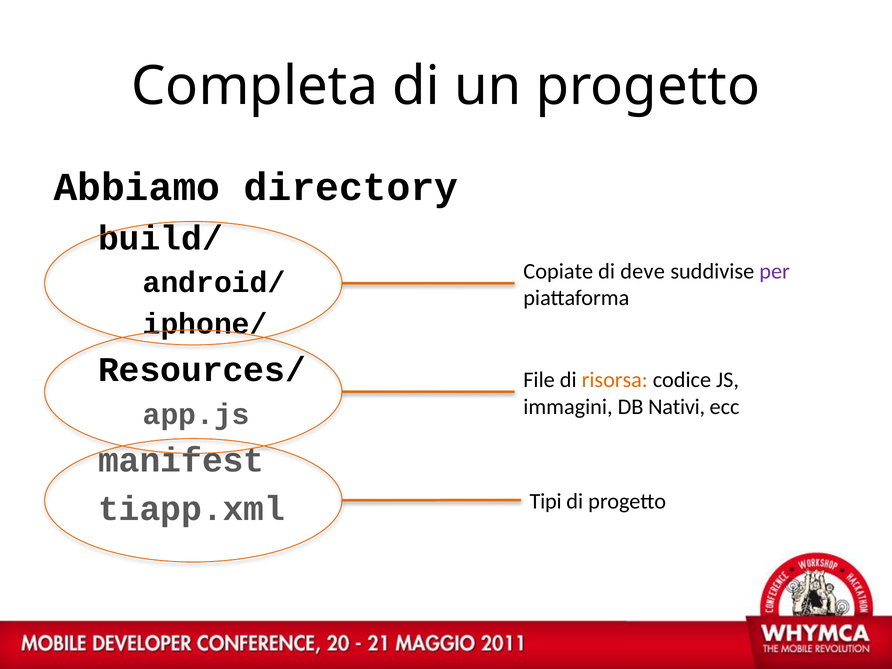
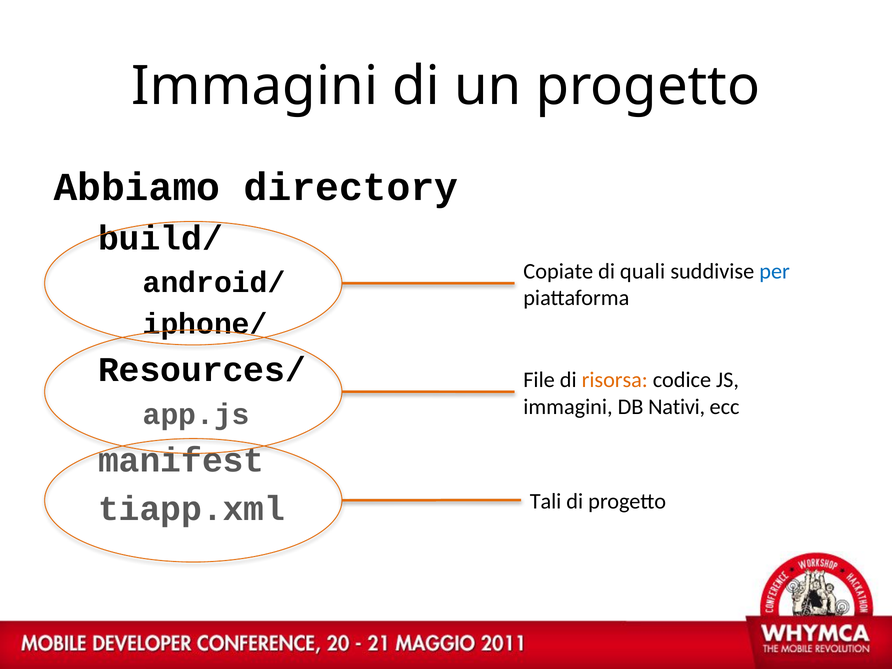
Completa at (255, 86): Completa -> Immagini
deve: deve -> quali
per colour: purple -> blue
Tipi: Tipi -> Tali
